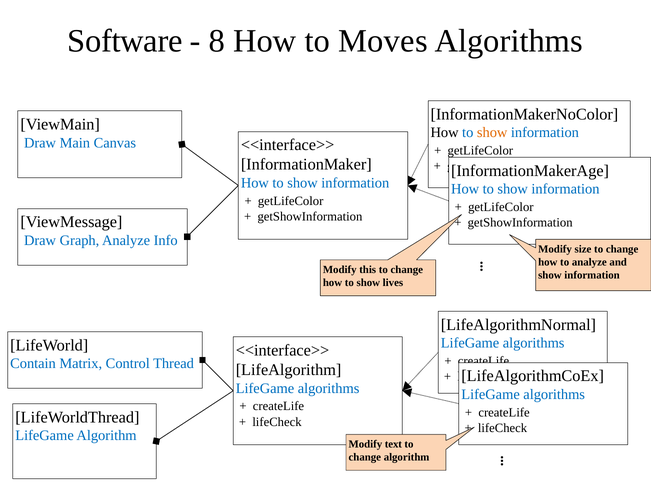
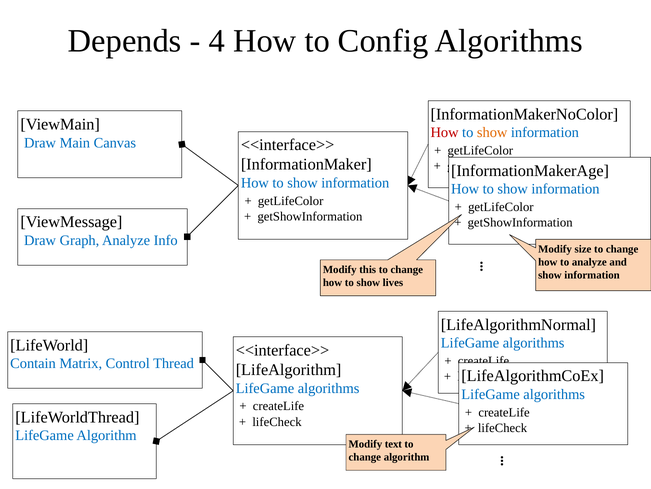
Software: Software -> Depends
8: 8 -> 4
Moves: Moves -> Config
How at (445, 132) colour: black -> red
